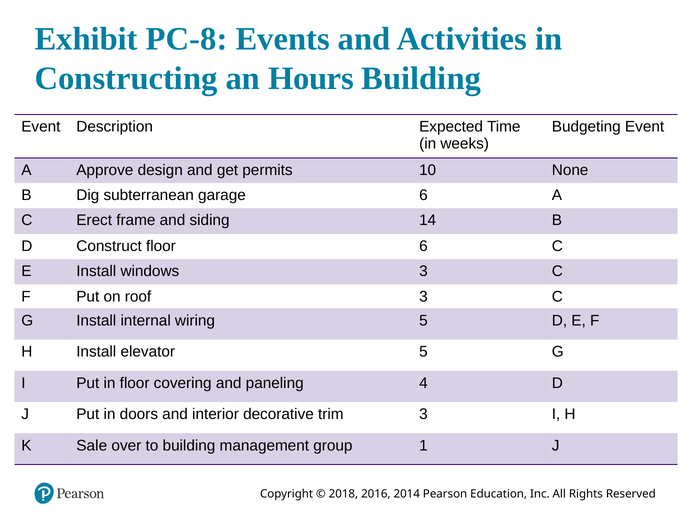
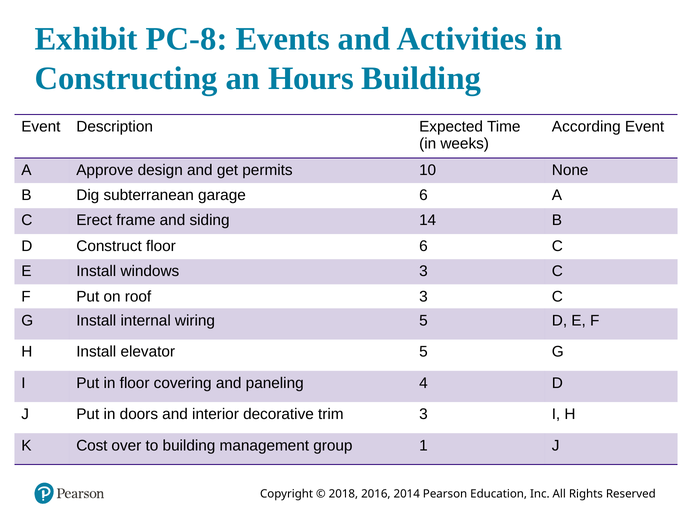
Budgeting: Budgeting -> According
Sale: Sale -> Cost
